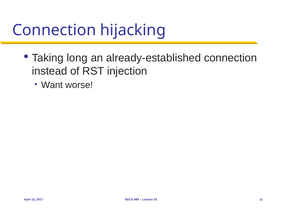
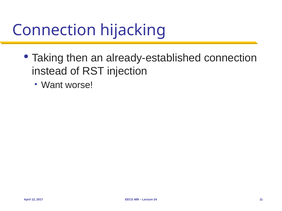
long: long -> then
